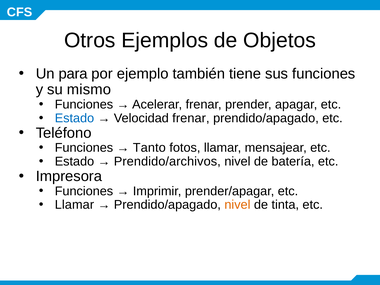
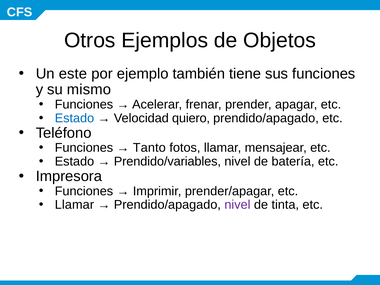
para: para -> este
Velocidad frenar: frenar -> quiero
Prendido/archivos: Prendido/archivos -> Prendido/variables
nivel at (237, 205) colour: orange -> purple
